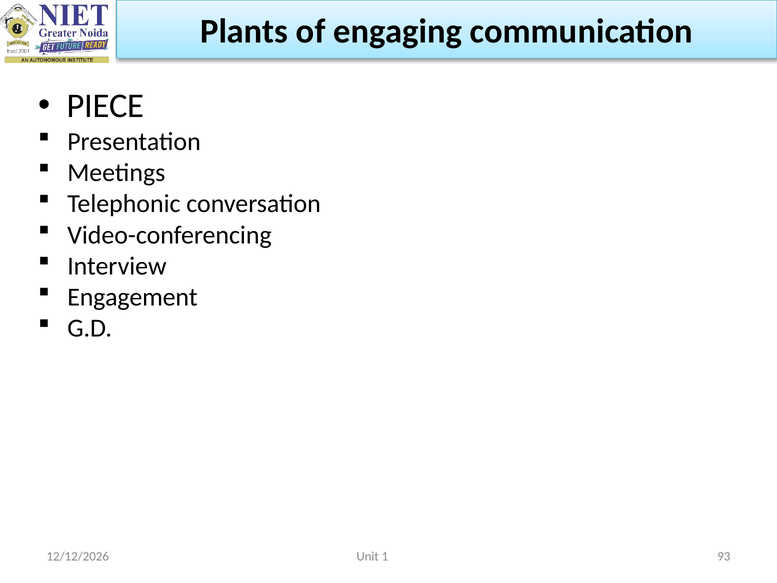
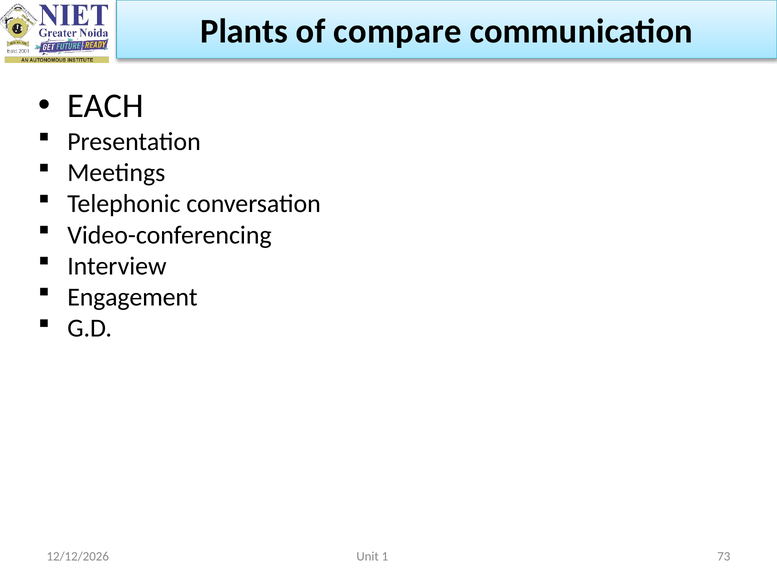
engaging: engaging -> compare
PIECE: PIECE -> EACH
93: 93 -> 73
